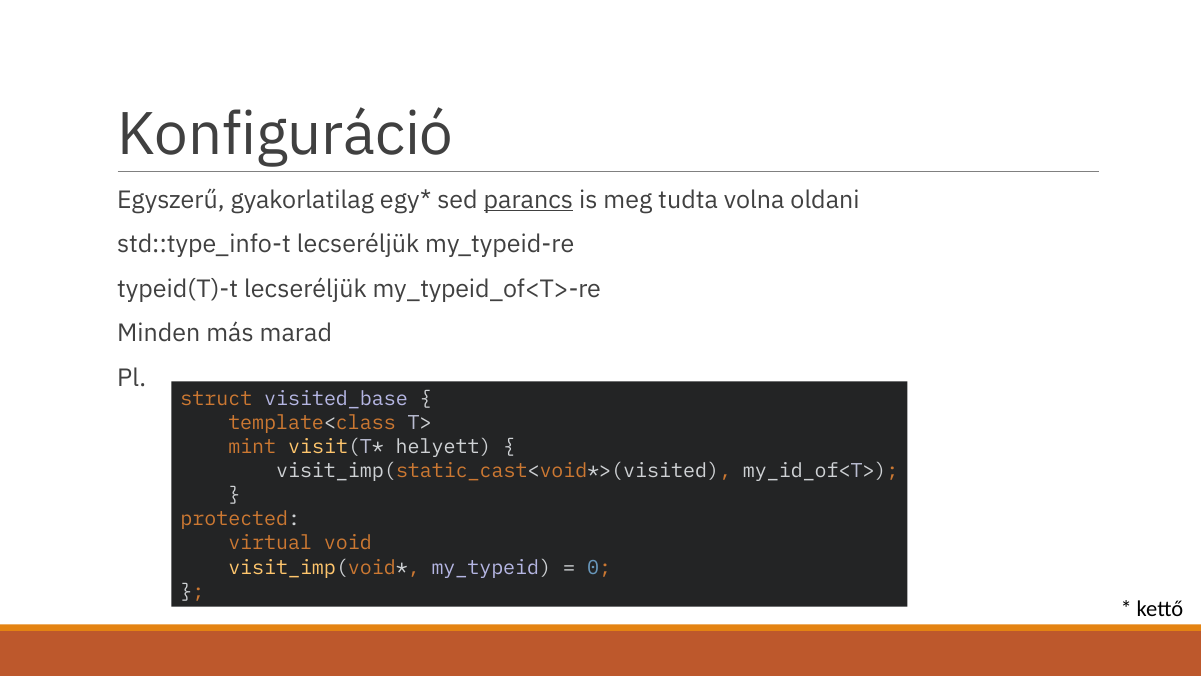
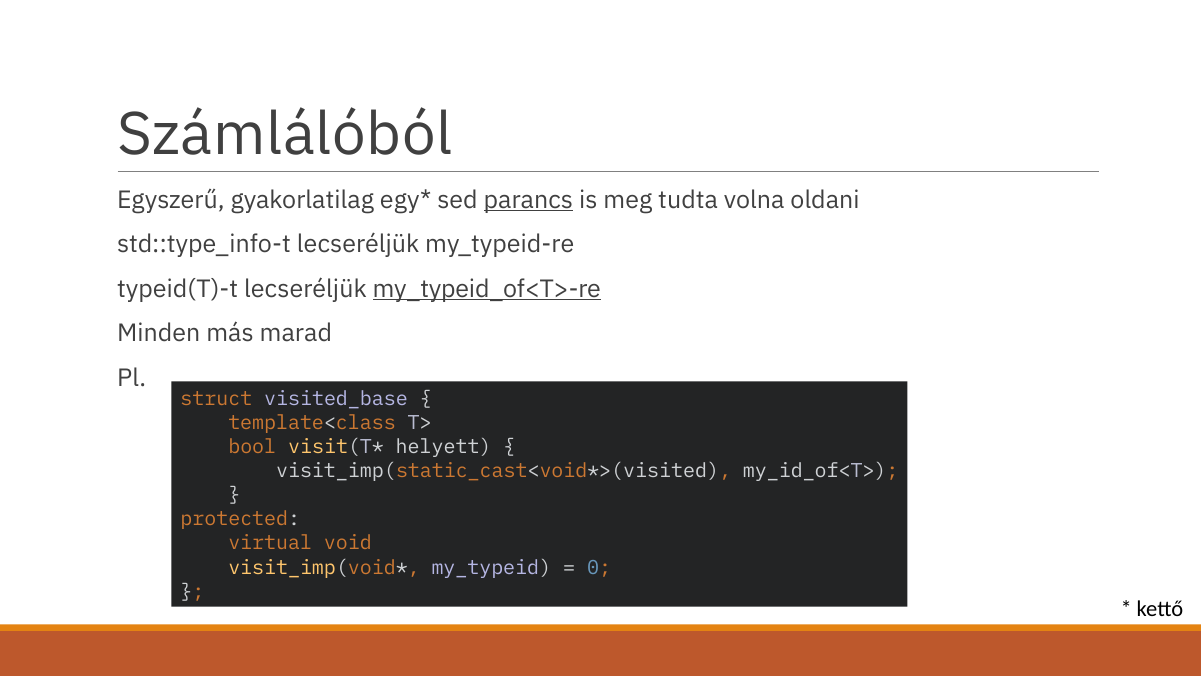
Konfiguráció: Konfiguráció -> Számlálóból
my_typeid_of<T>-re underline: none -> present
mint: mint -> bool
